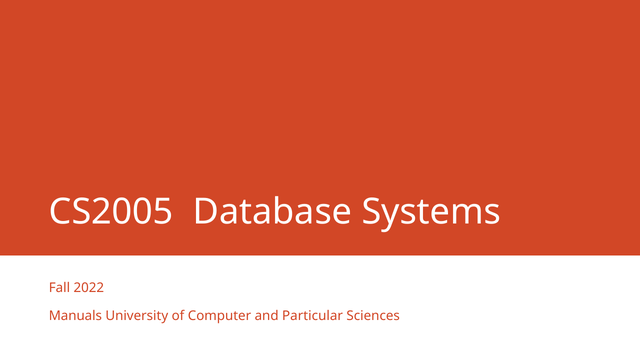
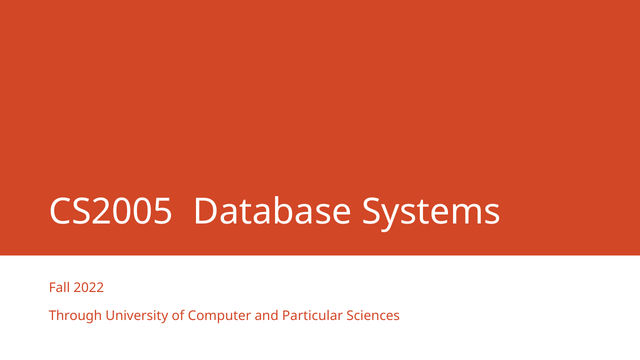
Manuals: Manuals -> Through
